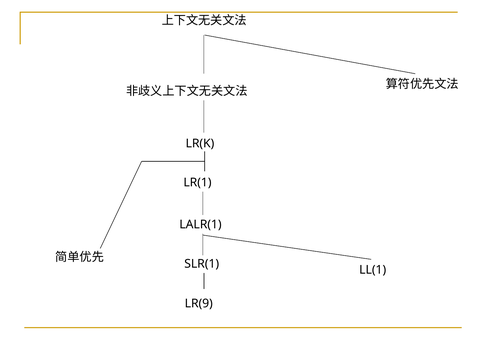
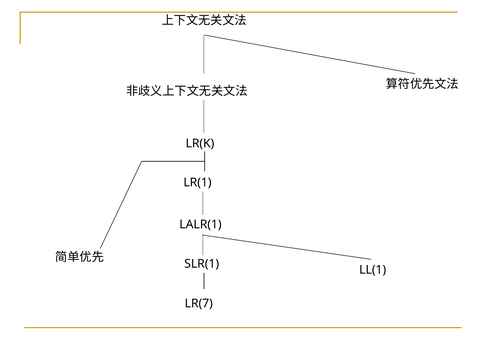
LR(9: LR(9 -> LR(7
